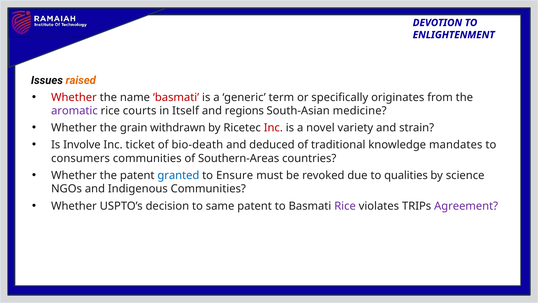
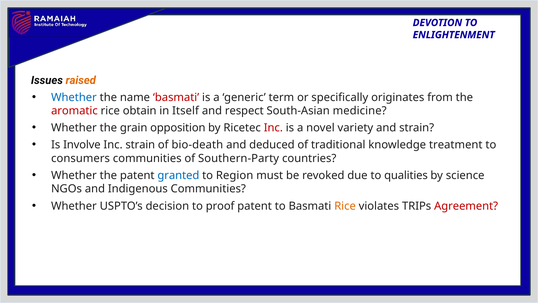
Whether at (74, 97) colour: red -> blue
aromatic colour: purple -> red
courts: courts -> obtain
regions: regions -> respect
withdrawn: withdrawn -> opposition
Inc ticket: ticket -> strain
mandates: mandates -> treatment
Southern-Areas: Southern-Areas -> Southern-Party
Ensure: Ensure -> Region
same: same -> proof
Rice at (345, 206) colour: purple -> orange
Agreement colour: purple -> red
